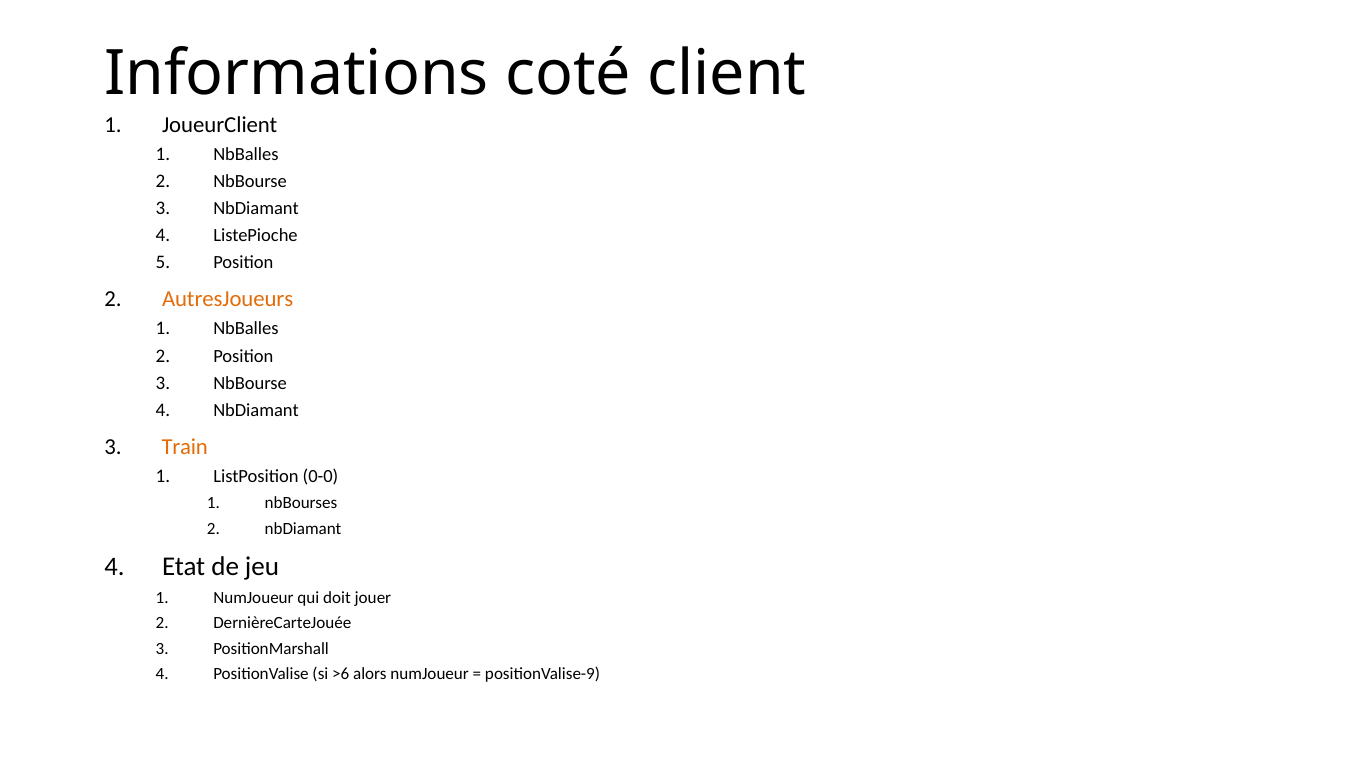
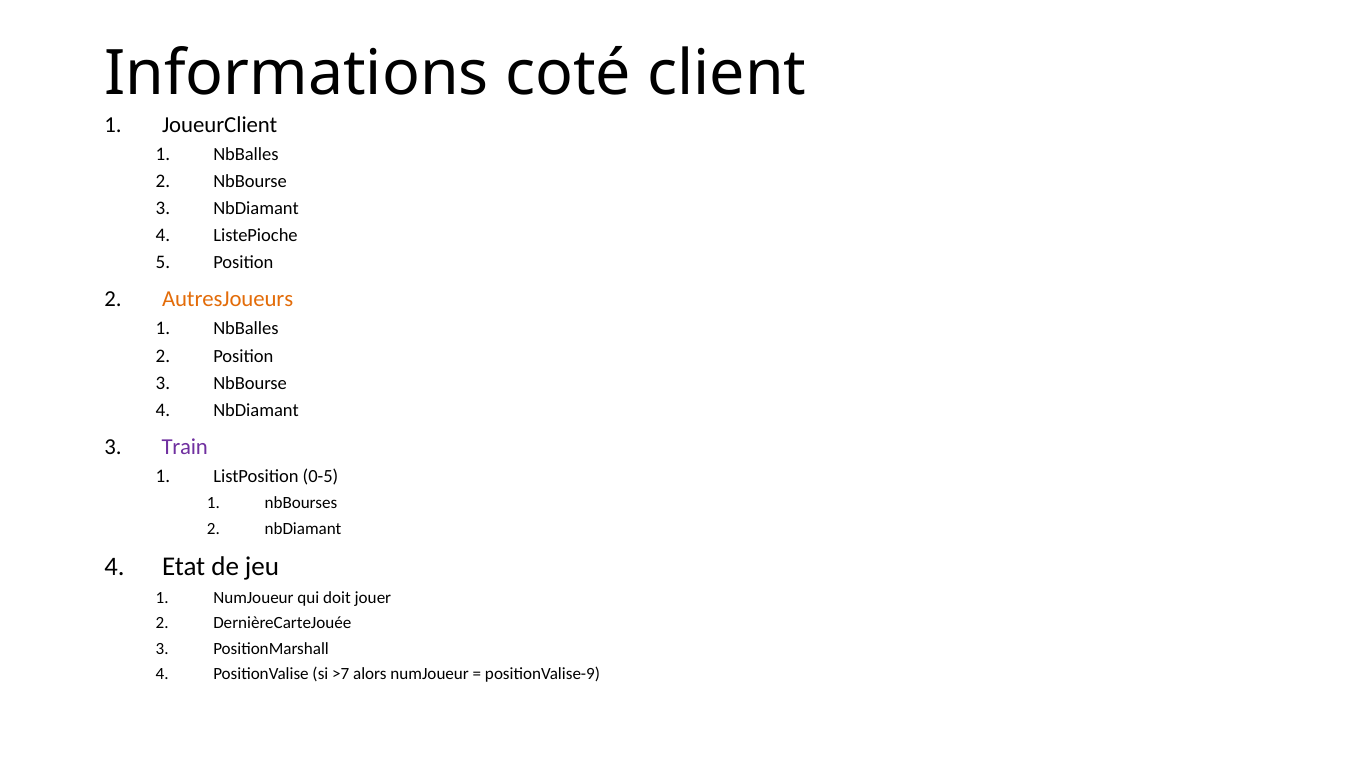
Train colour: orange -> purple
0-0: 0-0 -> 0-5
>6: >6 -> >7
